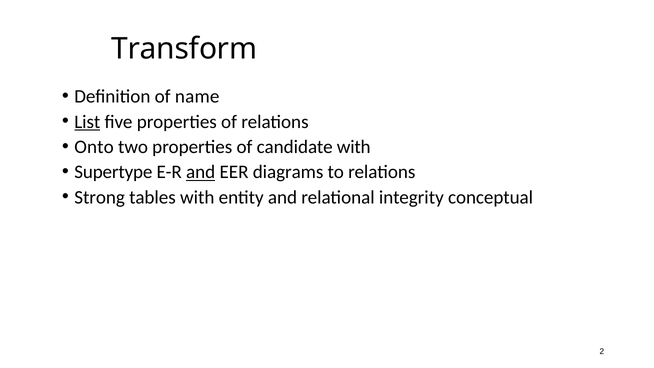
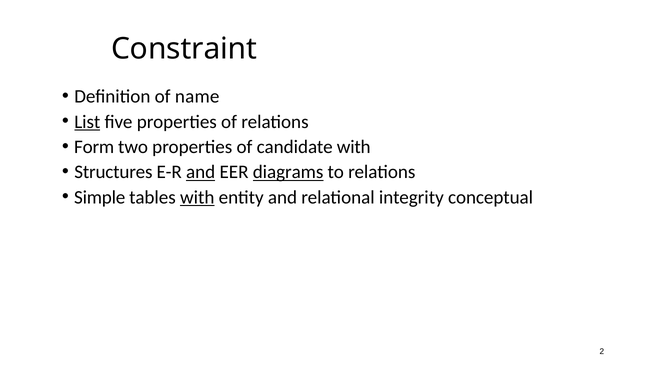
Transform: Transform -> Constraint
Onto: Onto -> Form
Supertype: Supertype -> Structures
diagrams underline: none -> present
Strong: Strong -> Simple
with at (197, 197) underline: none -> present
